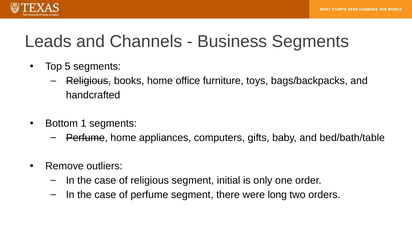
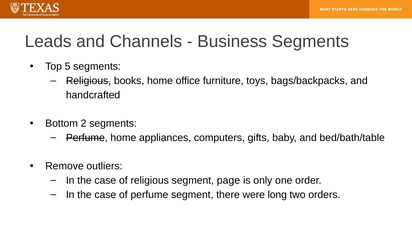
1: 1 -> 2
initial: initial -> page
